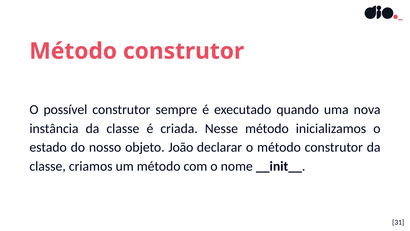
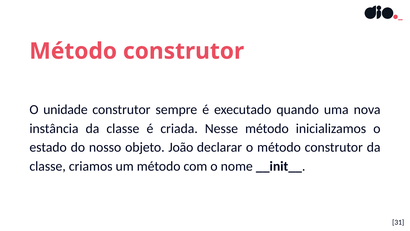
possível: possível -> unidade
